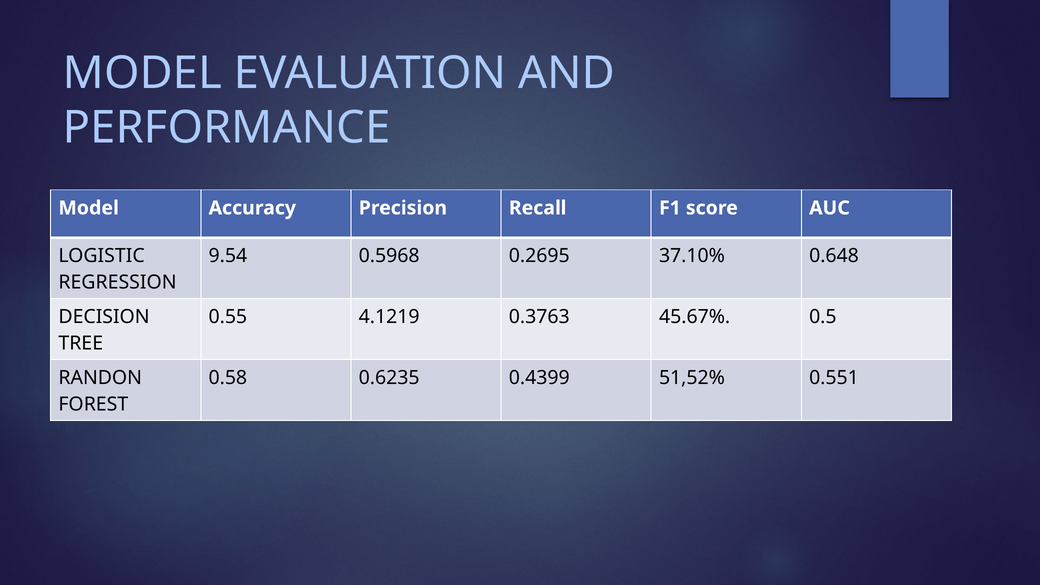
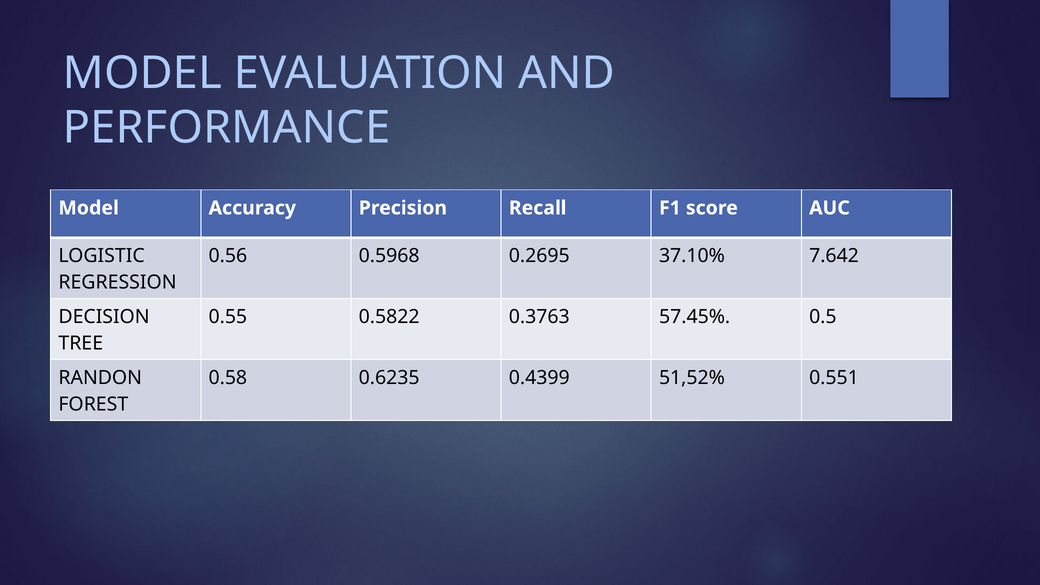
9.54: 9.54 -> 0.56
0.648: 0.648 -> 7.642
4.1219: 4.1219 -> 0.5822
45.67%: 45.67% -> 57.45%
